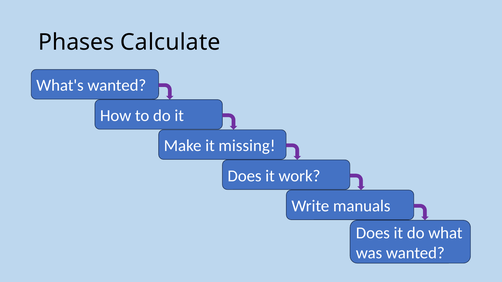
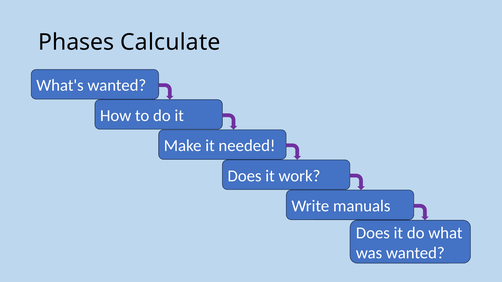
missing: missing -> needed
